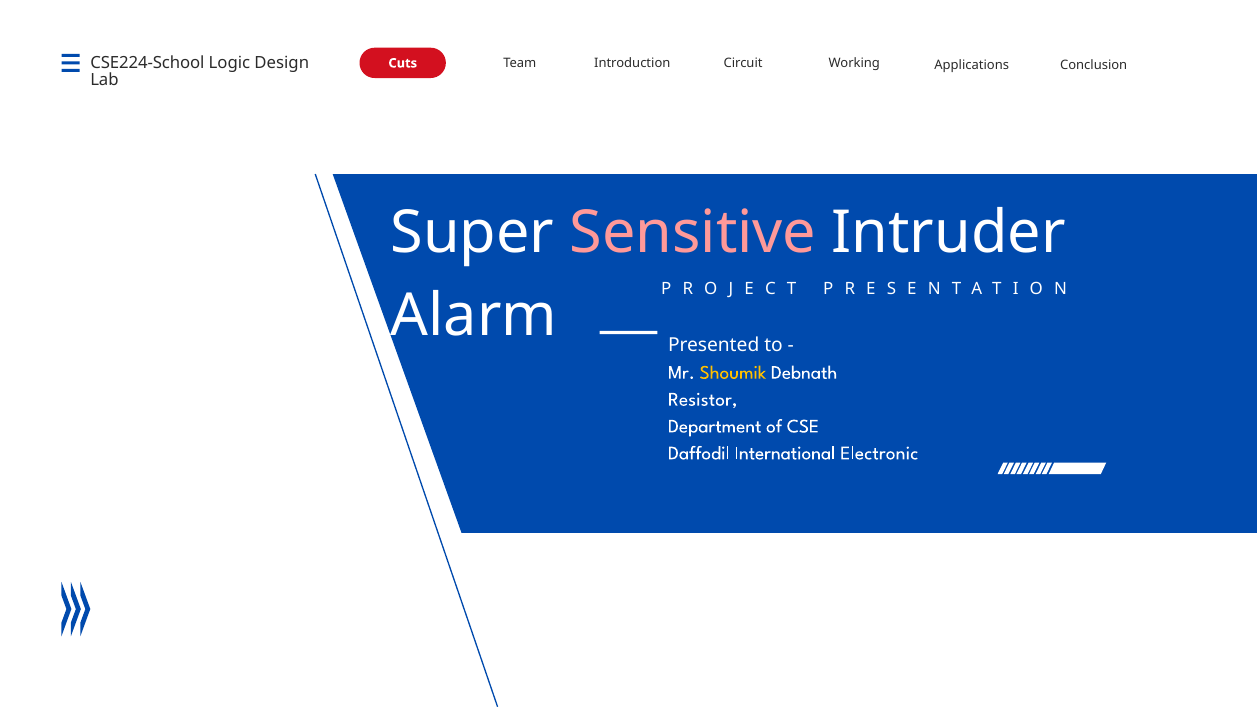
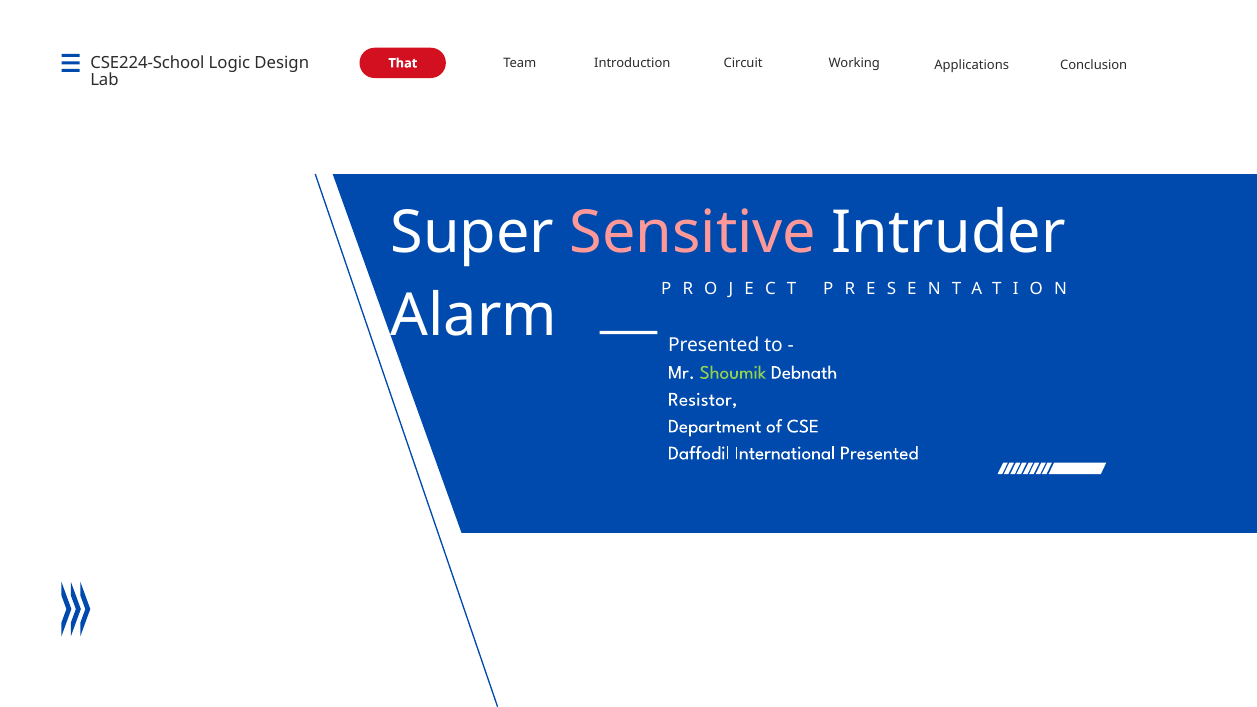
Cuts: Cuts -> That
Shoumik colour: yellow -> light green
International Electronic: Electronic -> Presented
